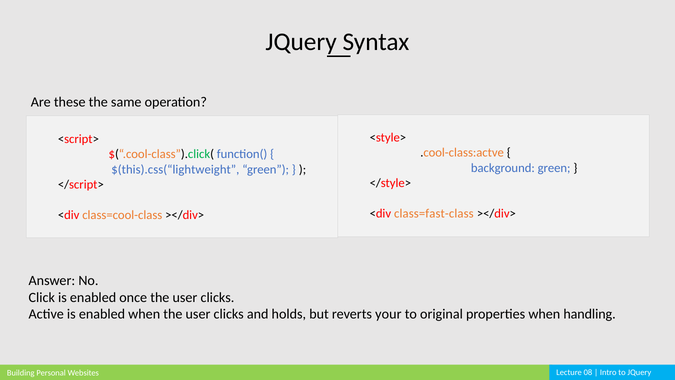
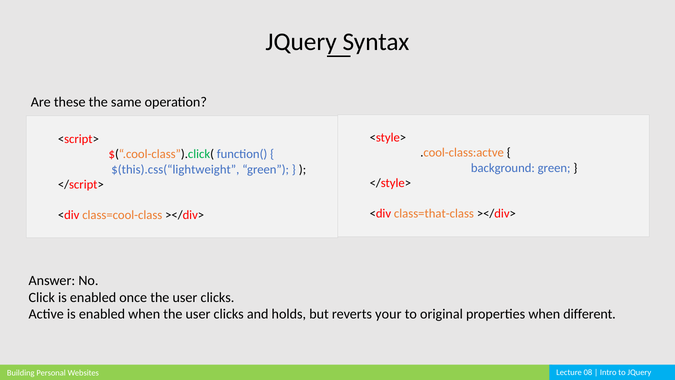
class=fast-class: class=fast-class -> class=that-class
handling: handling -> different
